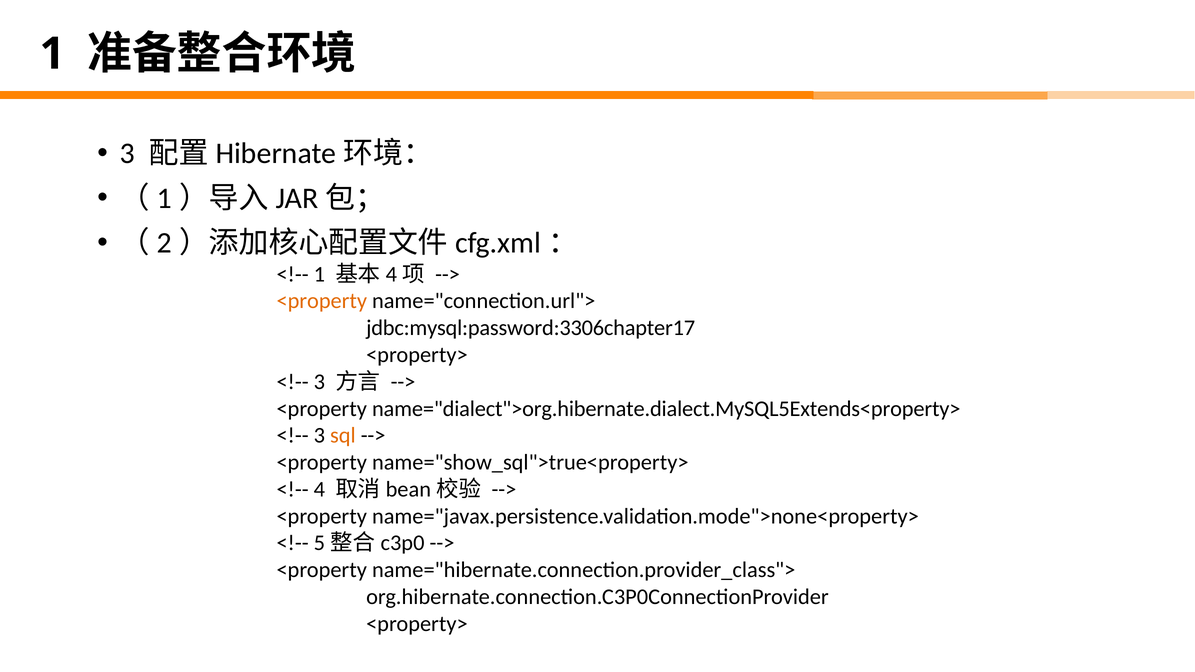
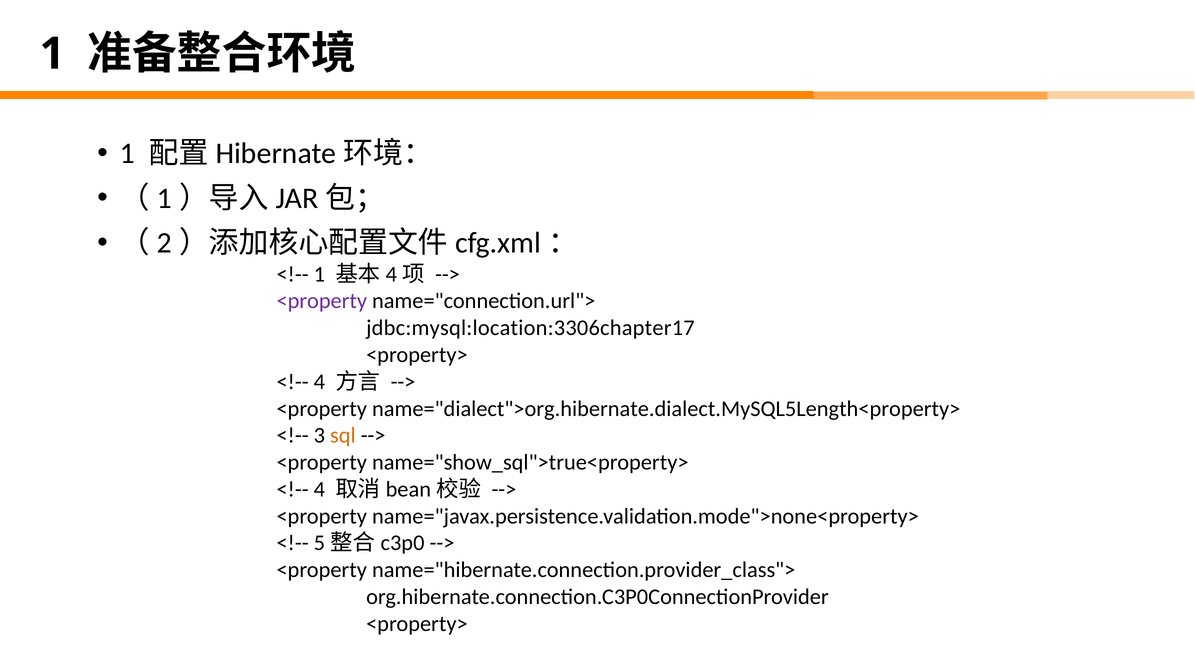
3 at (127, 154): 3 -> 1
<property at (322, 301) colour: orange -> purple
jdbc:mysql:password:3306chapter17: jdbc:mysql:password:3306chapter17 -> jdbc:mysql:location:3306chapter17
3 at (319, 382): 3 -> 4
name="dialect">org.hibernate.dialect.MySQL5Extends<property>: name="dialect">org.hibernate.dialect.MySQL5Extends<property> -> name="dialect">org.hibernate.dialect.MySQL5Length<property>
